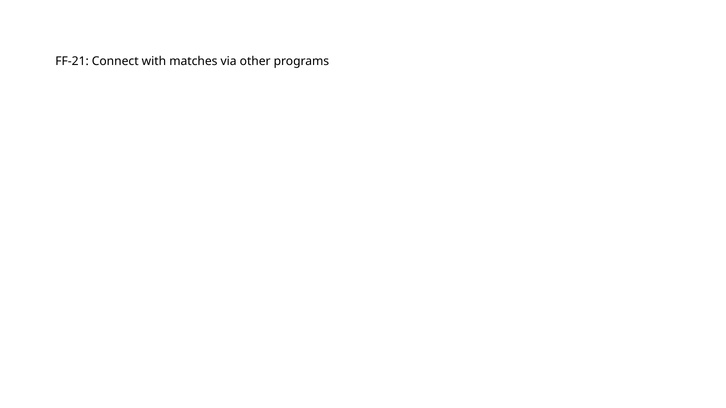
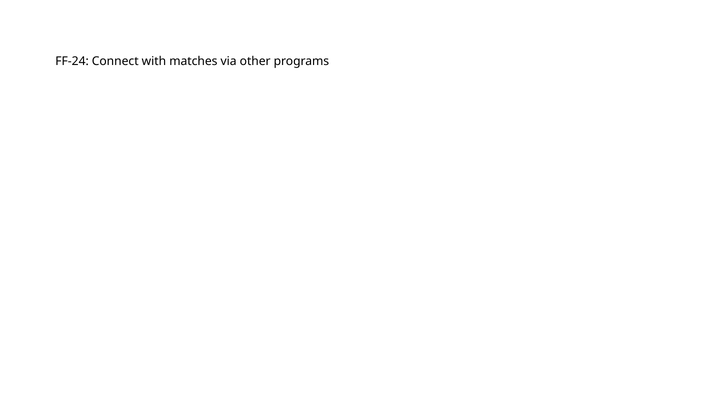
FF-21: FF-21 -> FF-24
